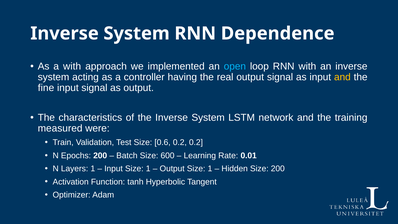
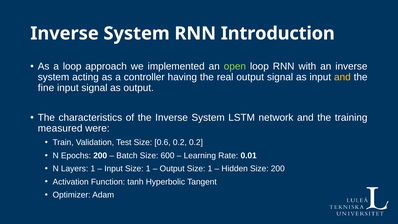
Dependence: Dependence -> Introduction
a with: with -> loop
open colour: light blue -> light green
